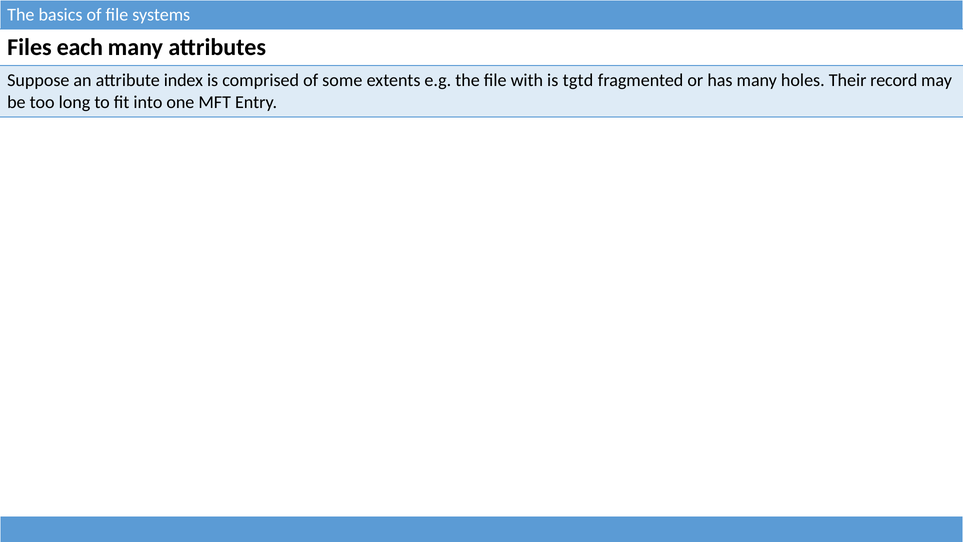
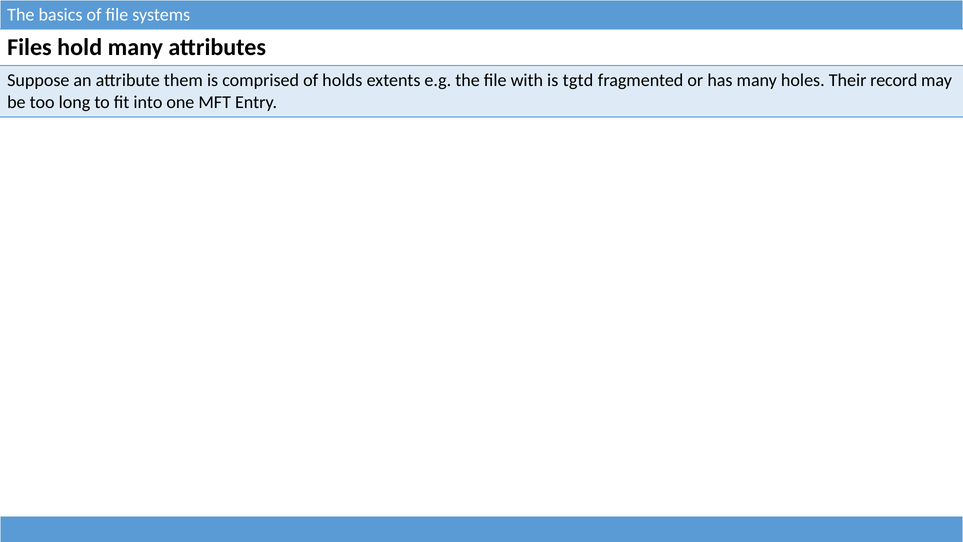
each: each -> hold
index: index -> them
some: some -> holds
